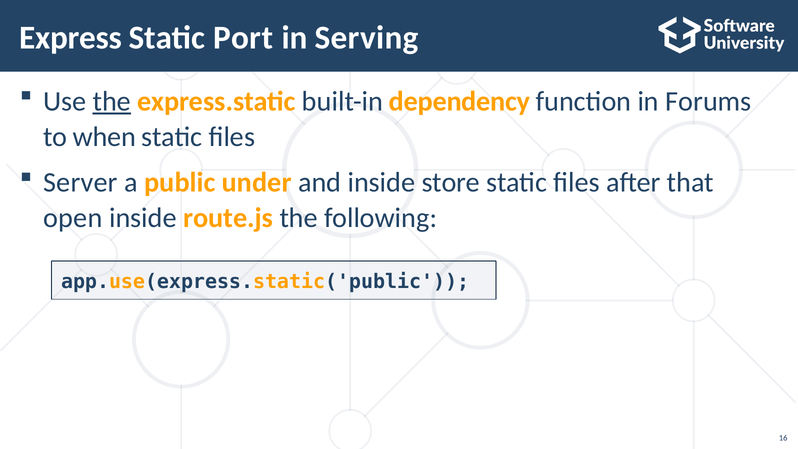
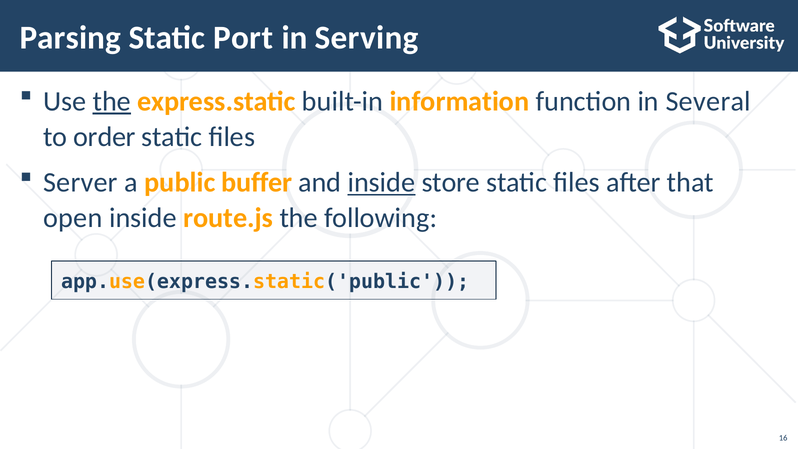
Express: Express -> Parsing
dependency: dependency -> information
Forums: Forums -> Several
when: when -> order
under: under -> buffer
inside at (381, 182) underline: none -> present
